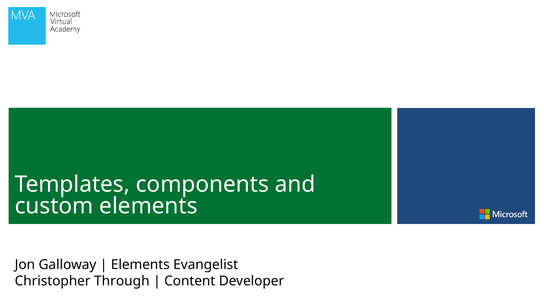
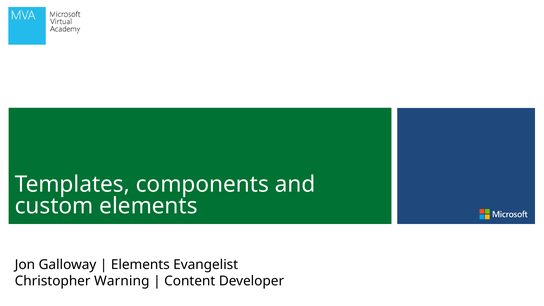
Through: Through -> Warning
